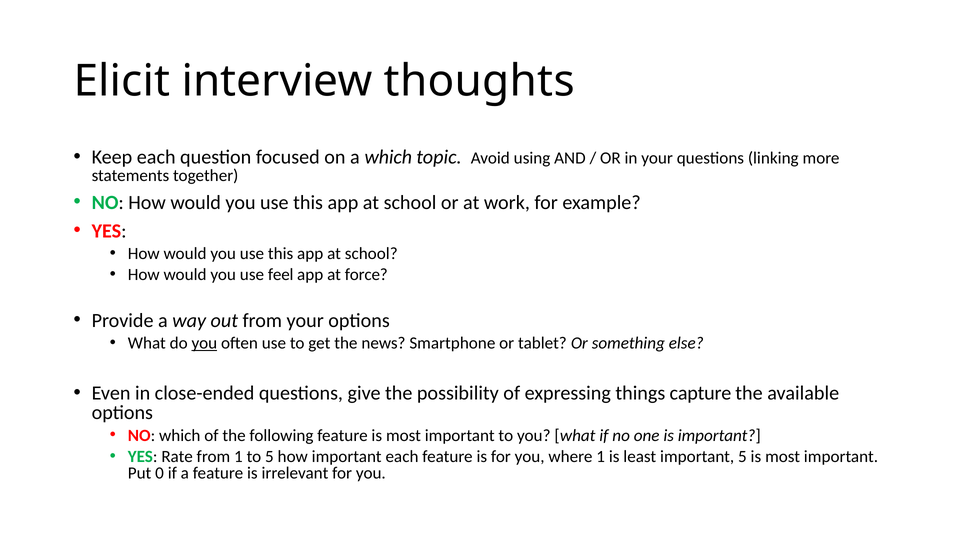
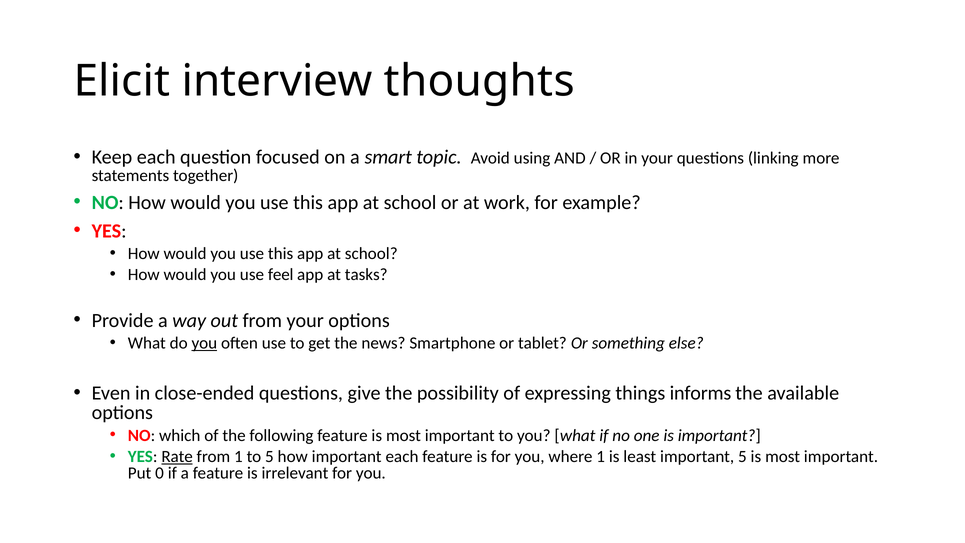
a which: which -> smart
force: force -> tasks
capture: capture -> informs
Rate underline: none -> present
